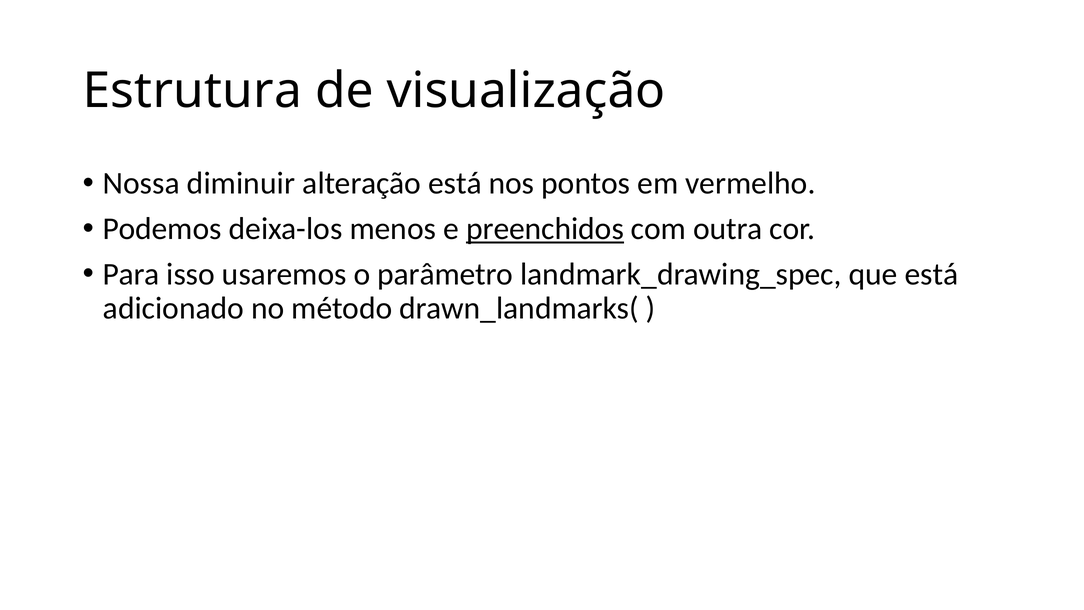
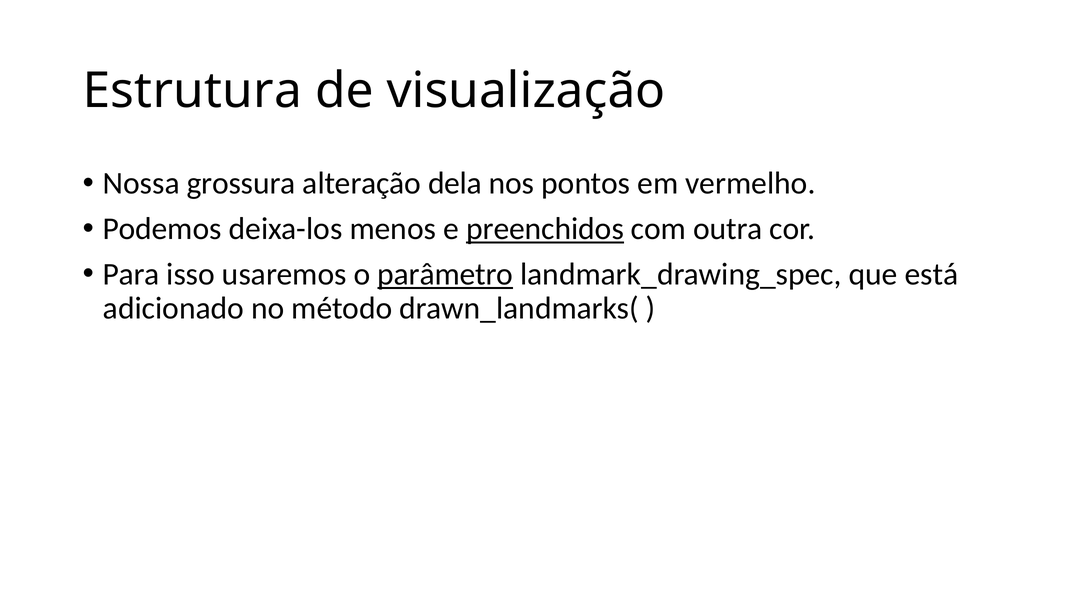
diminuir: diminuir -> grossura
alteração está: está -> dela
parâmetro underline: none -> present
